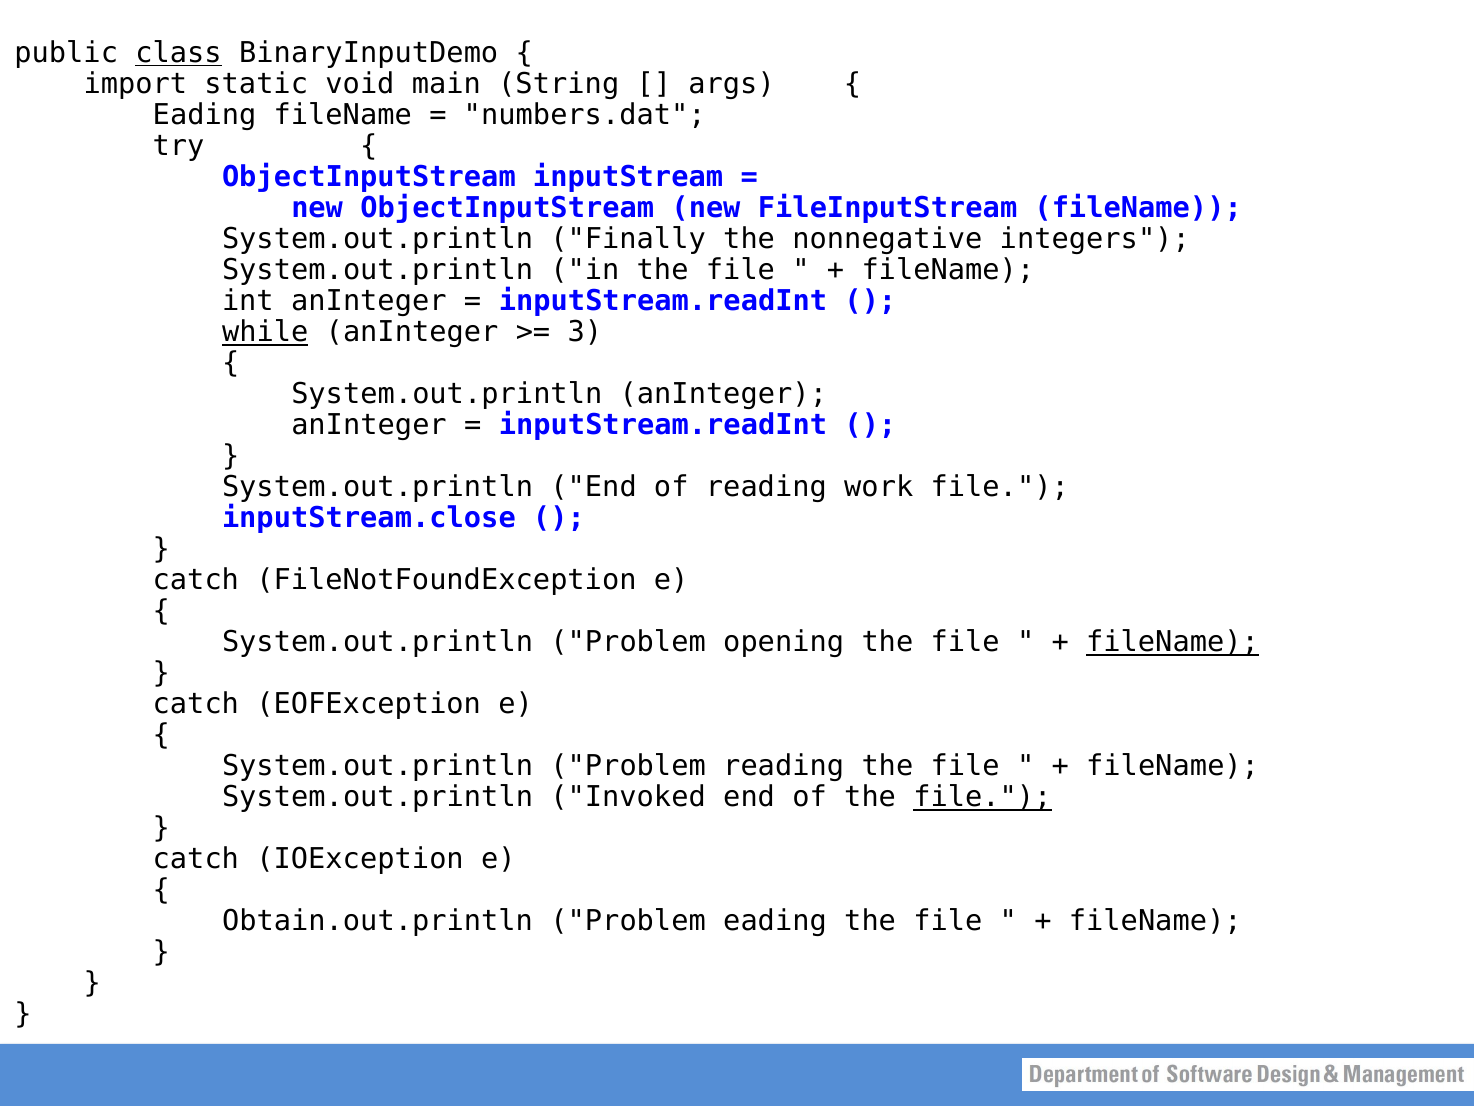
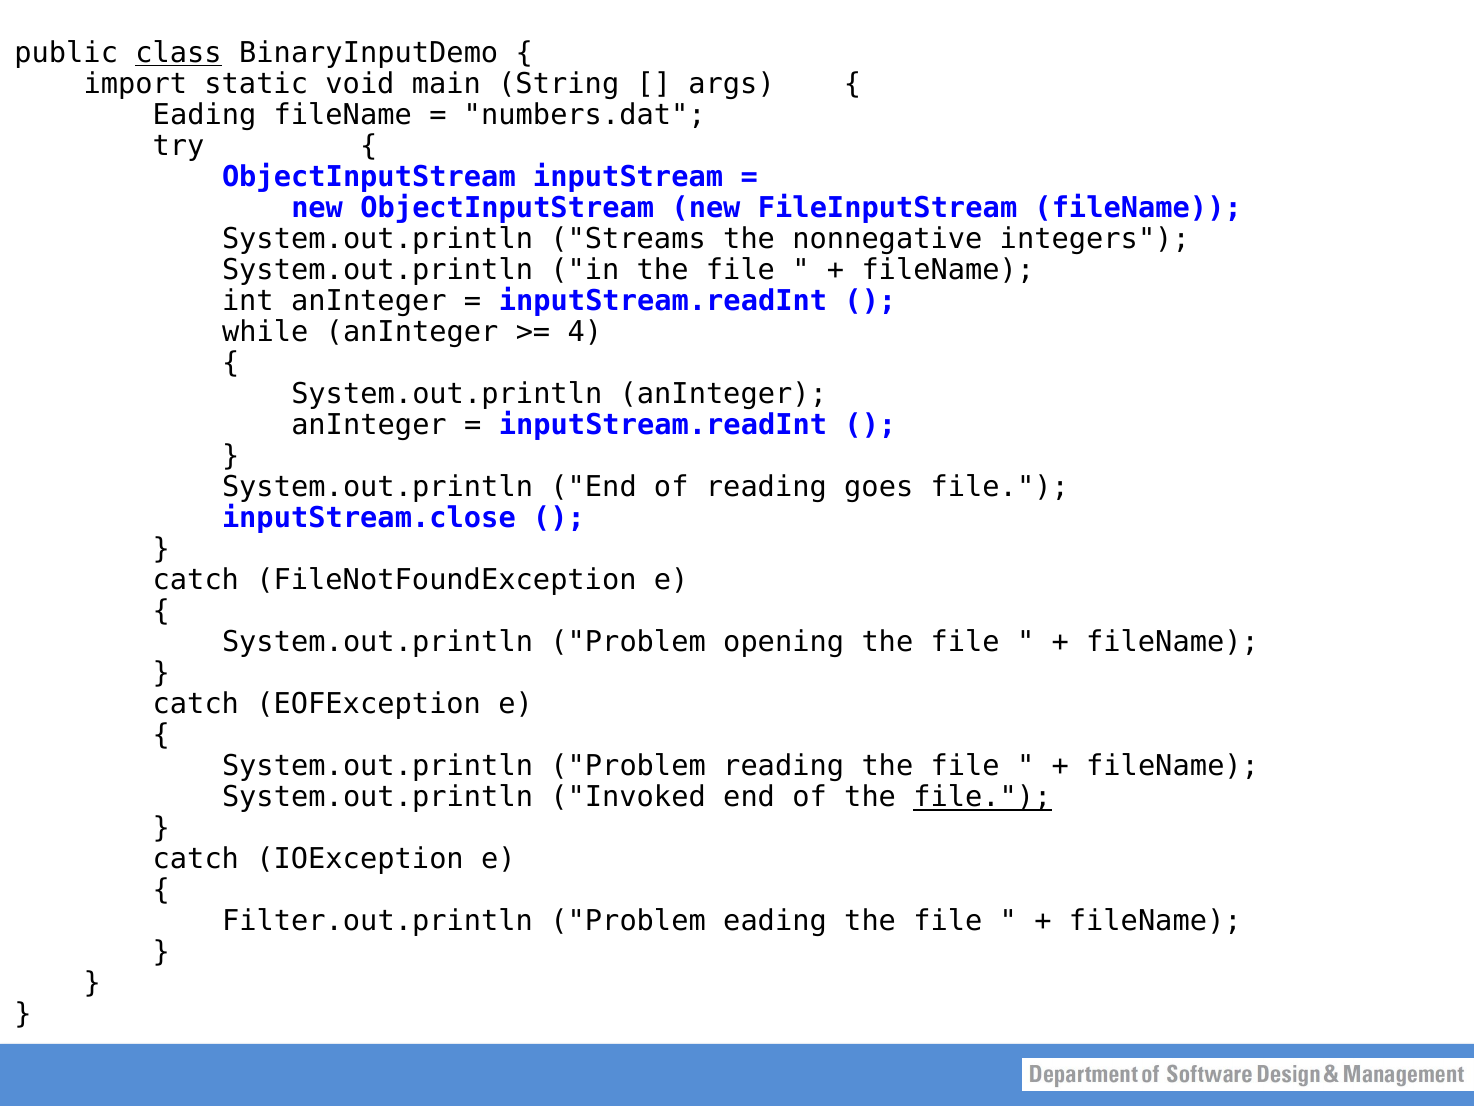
Finally: Finally -> Streams
while underline: present -> none
3: 3 -> 4
work: work -> goes
fileName at (1172, 642) underline: present -> none
Obtain.out.println: Obtain.out.println -> Filter.out.println
